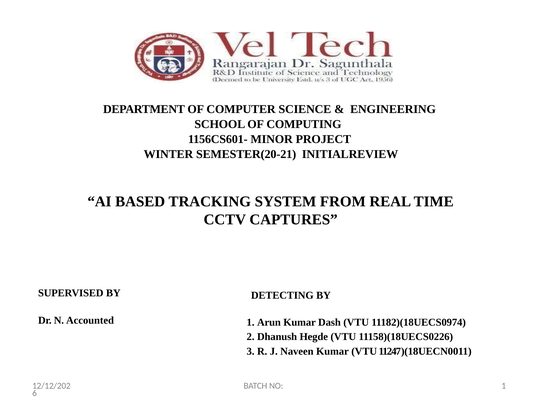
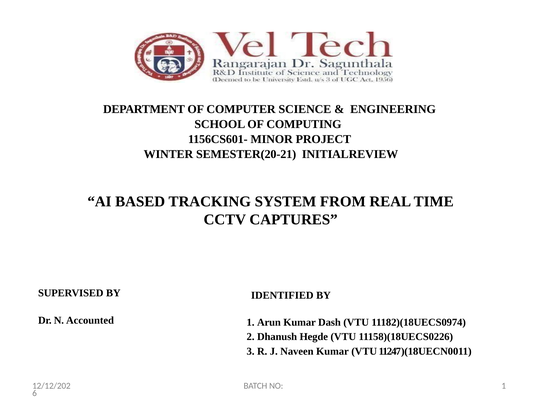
DETECTING: DETECTING -> IDENTIFIED
